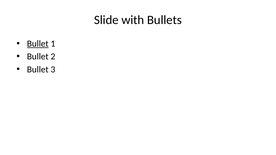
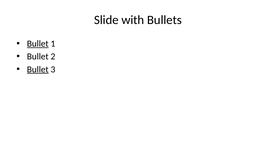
Bullet at (38, 70) underline: none -> present
